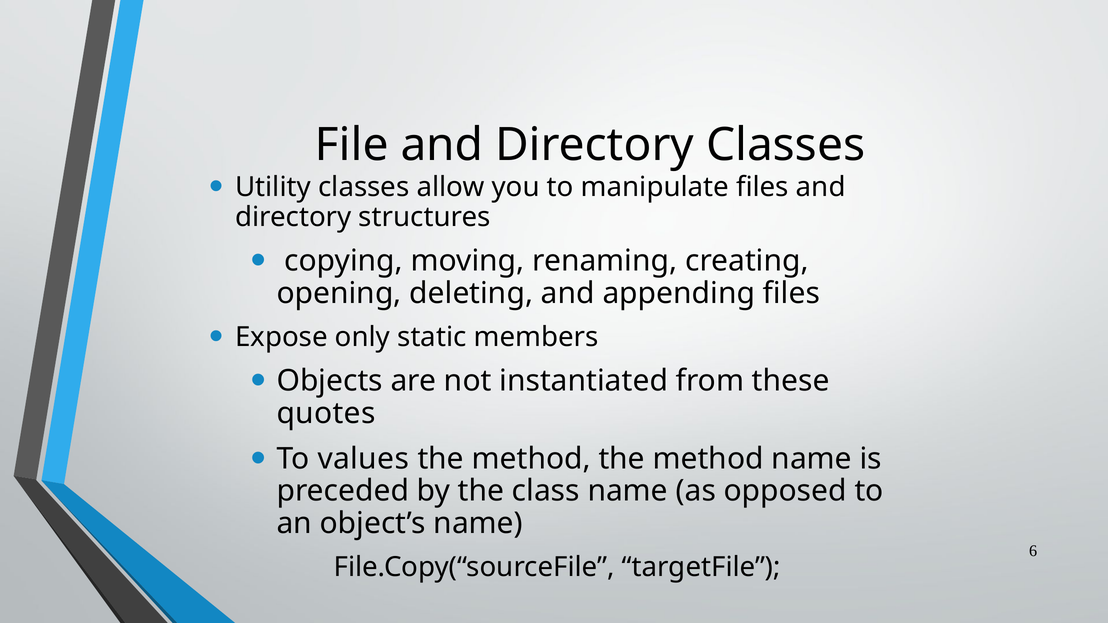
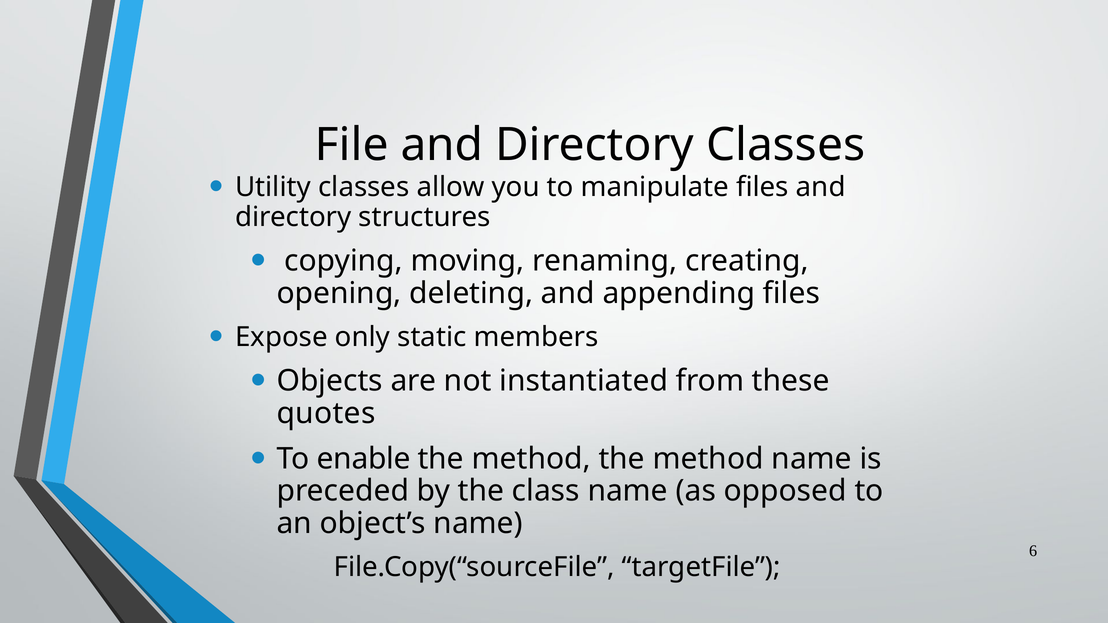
values: values -> enable
